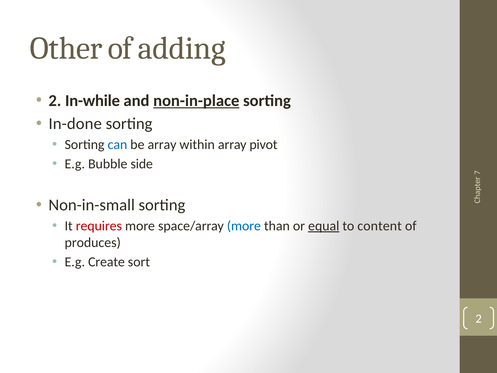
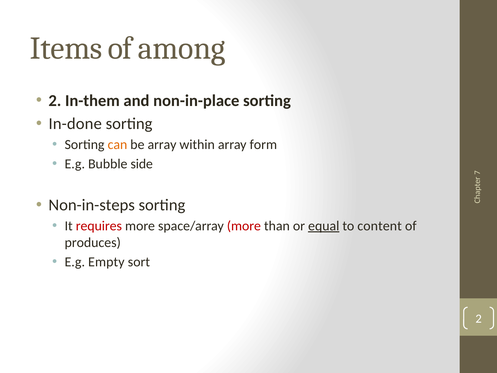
Other: Other -> Items
adding: adding -> among
In-while: In-while -> In-them
non-in-place underline: present -> none
can colour: blue -> orange
pivot: pivot -> form
Non-in-small: Non-in-small -> Non-in-steps
more at (244, 226) colour: blue -> red
Create: Create -> Empty
